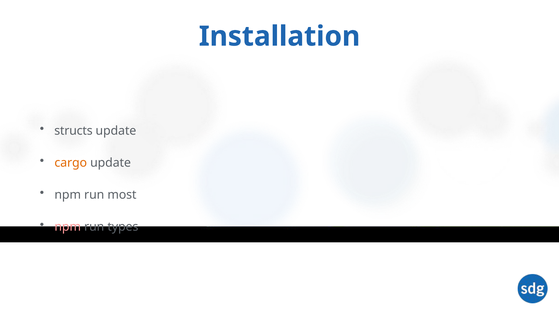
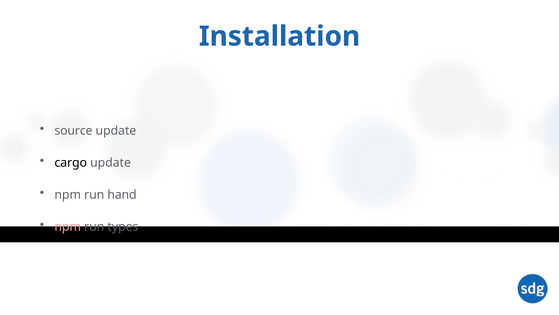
structs: structs -> source
cargo colour: orange -> black
most: most -> hand
